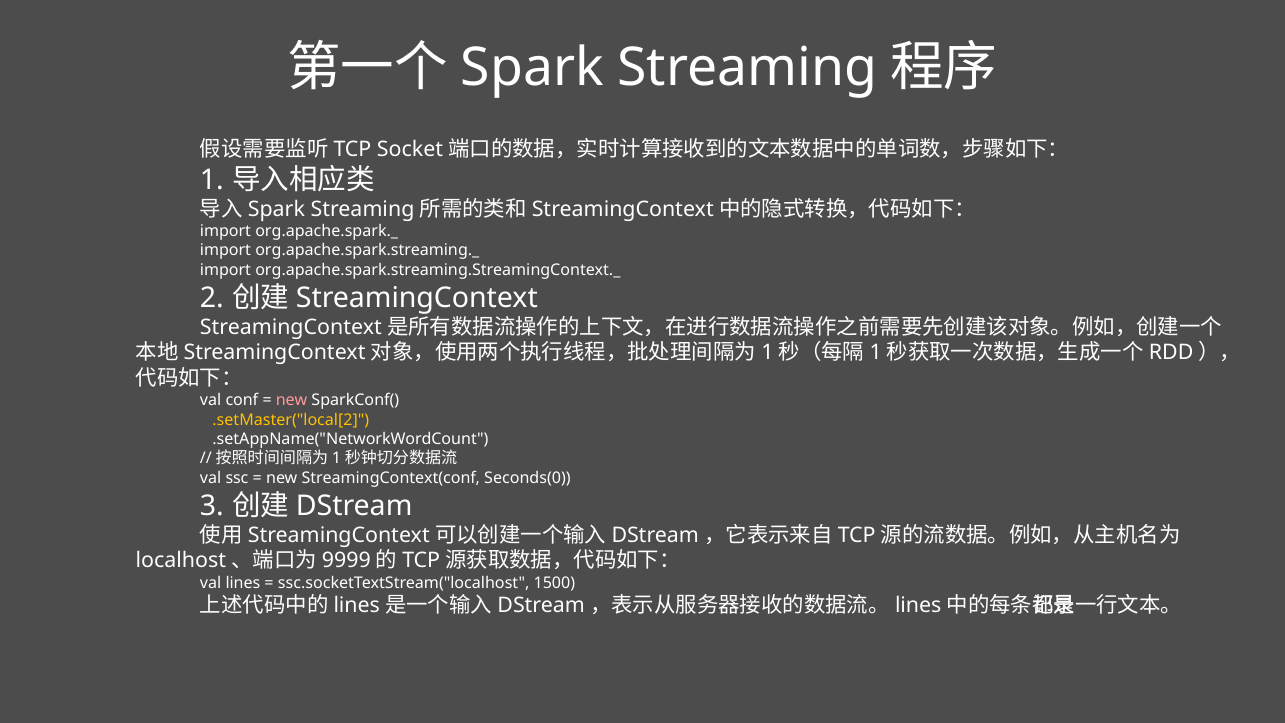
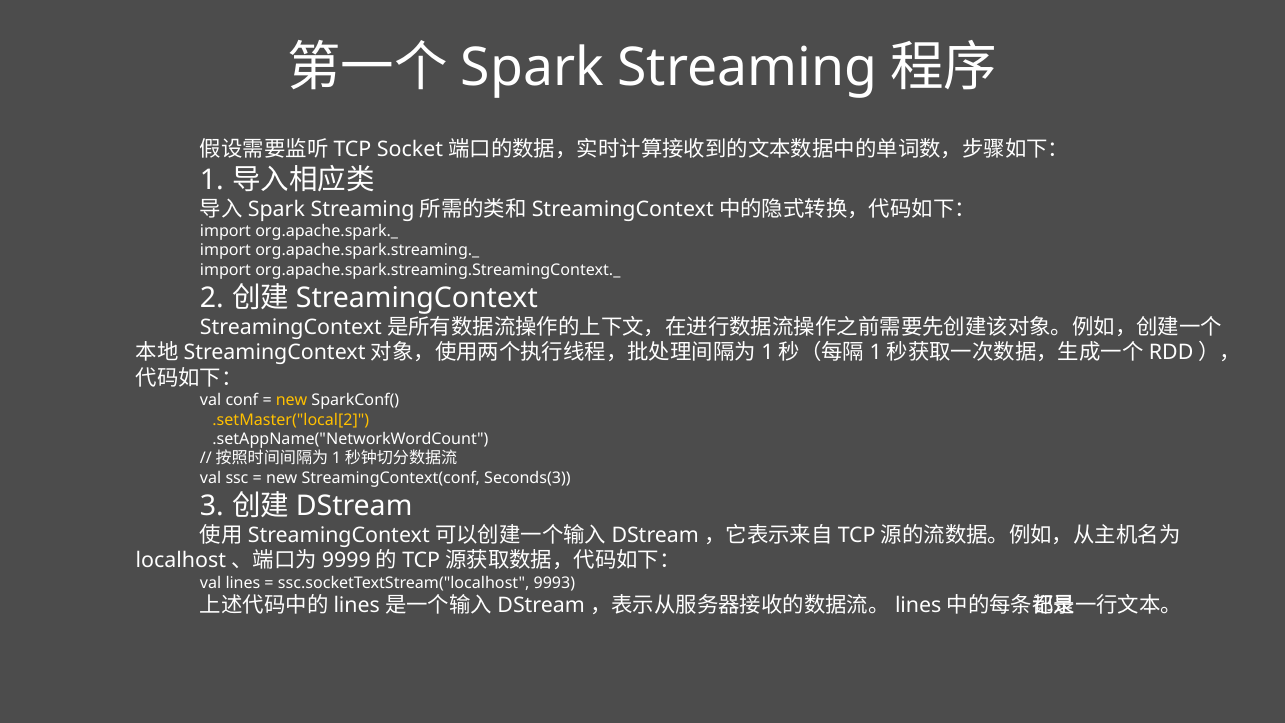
new at (292, 401) colour: pink -> yellow
Seconds(0: Seconds(0 -> Seconds(3
1500: 1500 -> 9993
